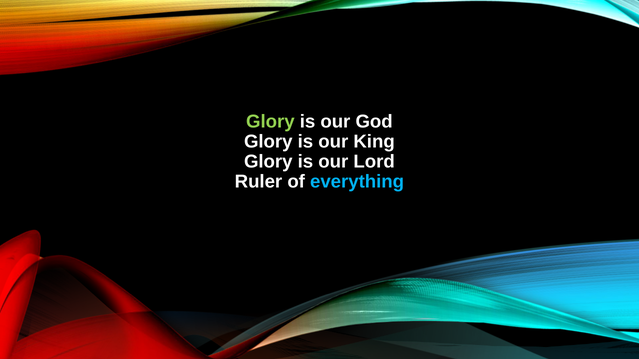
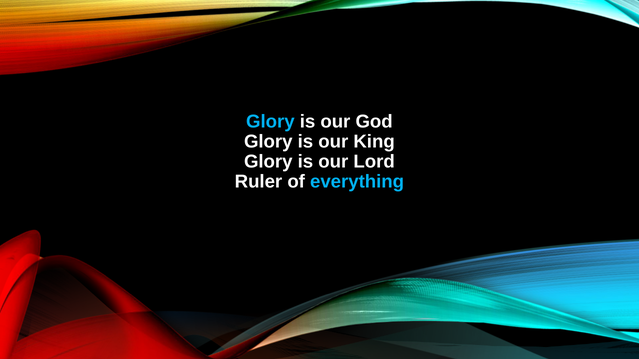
Glory at (270, 122) colour: light green -> light blue
